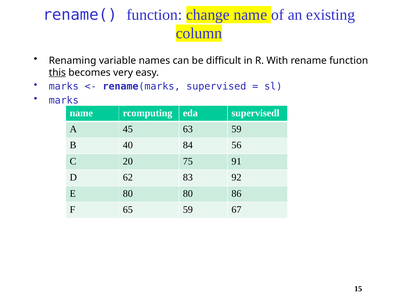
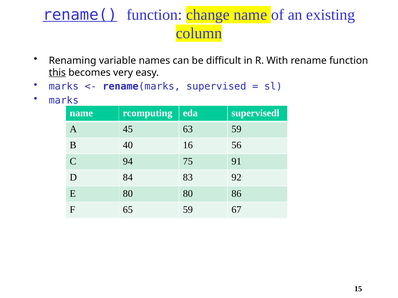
rename( underline: none -> present
84: 84 -> 16
20: 20 -> 94
62: 62 -> 84
